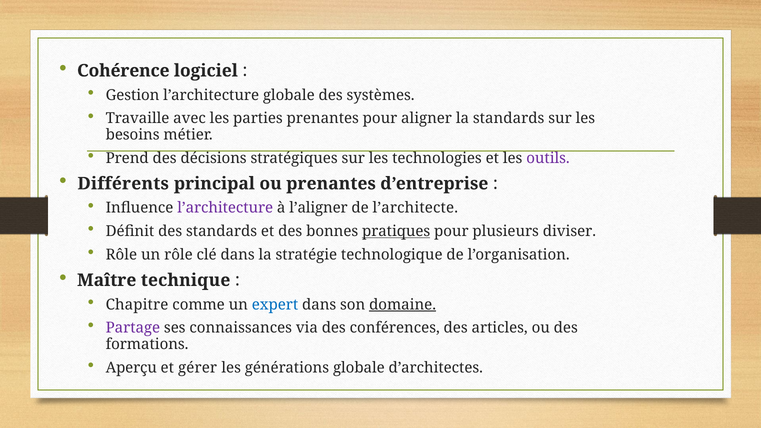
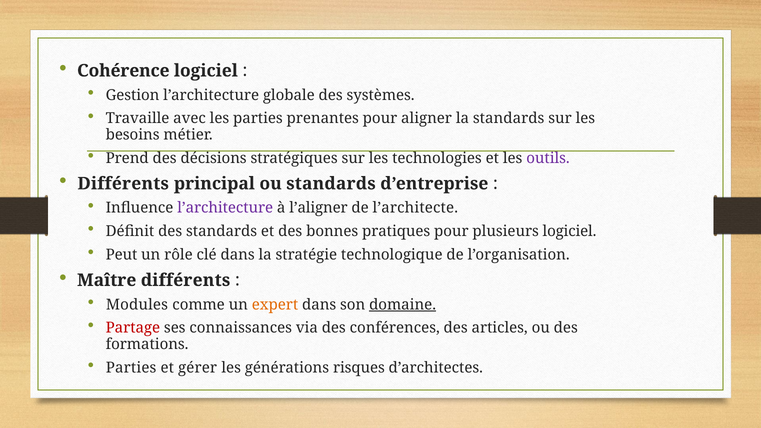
ou prenantes: prenantes -> standards
pratiques underline: present -> none
plusieurs diviser: diviser -> logiciel
Rôle at (121, 255): Rôle -> Peut
Maître technique: technique -> différents
Chapitre: Chapitre -> Modules
expert colour: blue -> orange
Partage colour: purple -> red
Aperçu at (131, 368): Aperçu -> Parties
générations globale: globale -> risques
